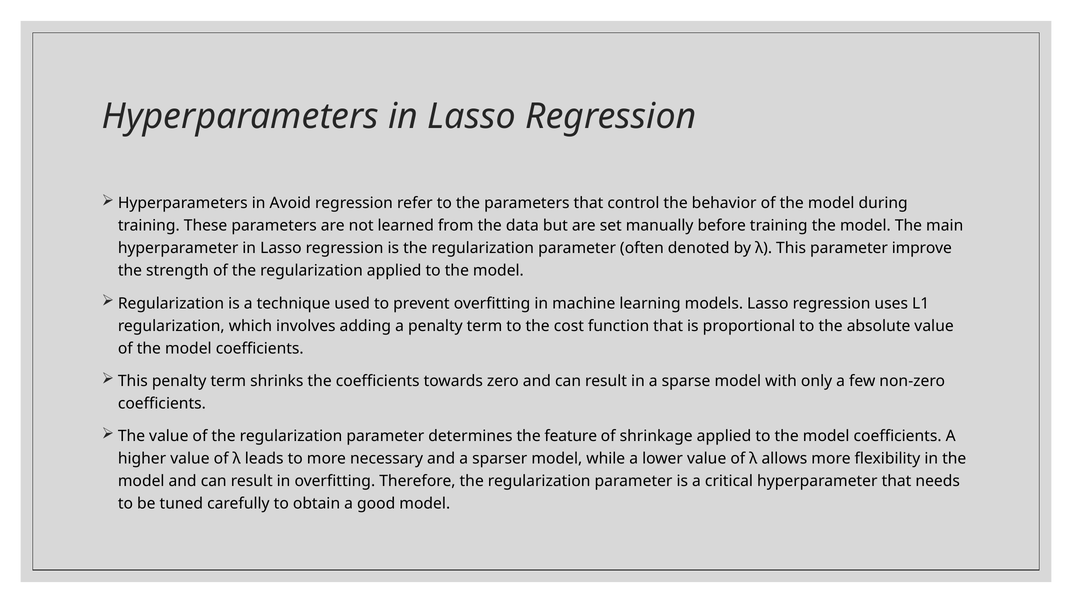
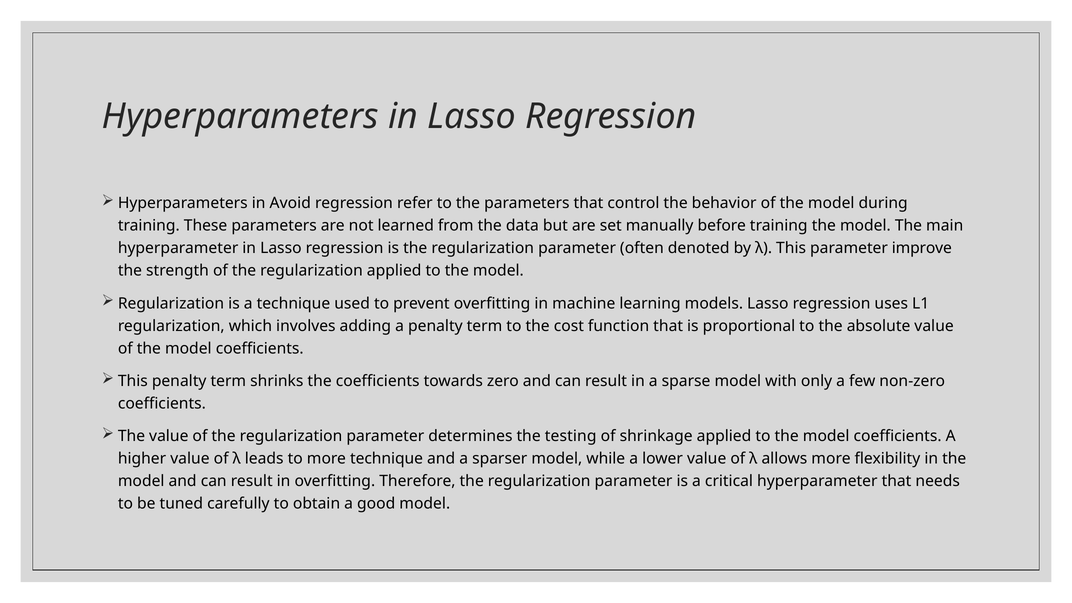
feature: feature -> testing
more necessary: necessary -> technique
